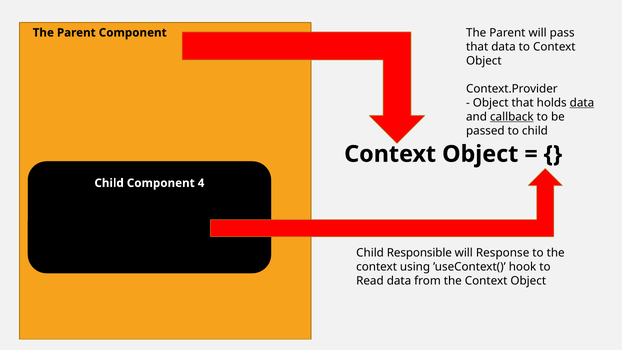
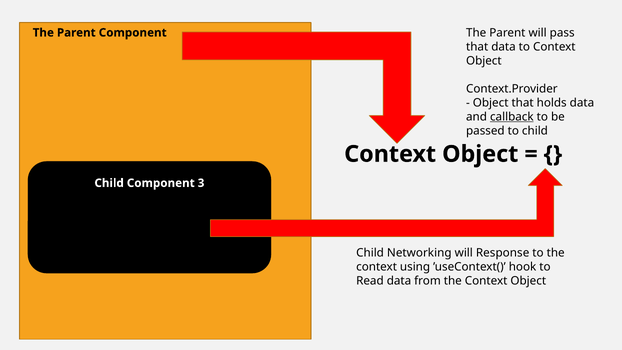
data at (582, 103) underline: present -> none
4: 4 -> 3
Responsible: Responsible -> Networking
